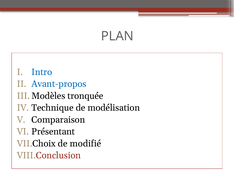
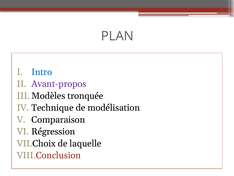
Avant-propos colour: blue -> purple
Présentant: Présentant -> Régression
modifié: modifié -> laquelle
